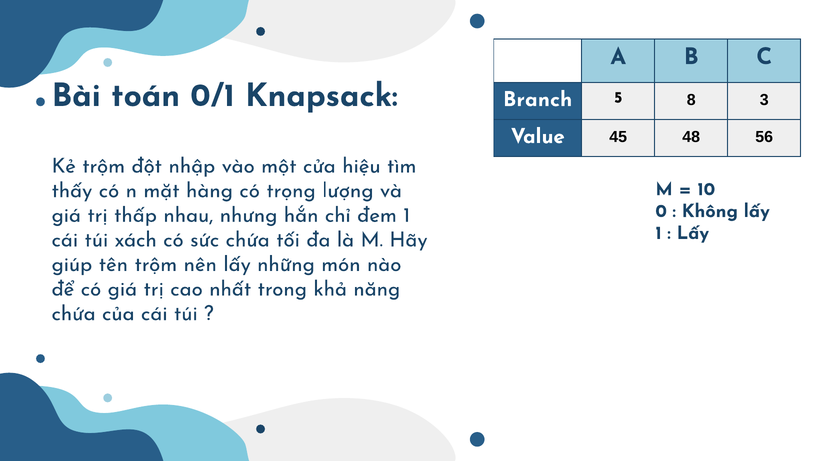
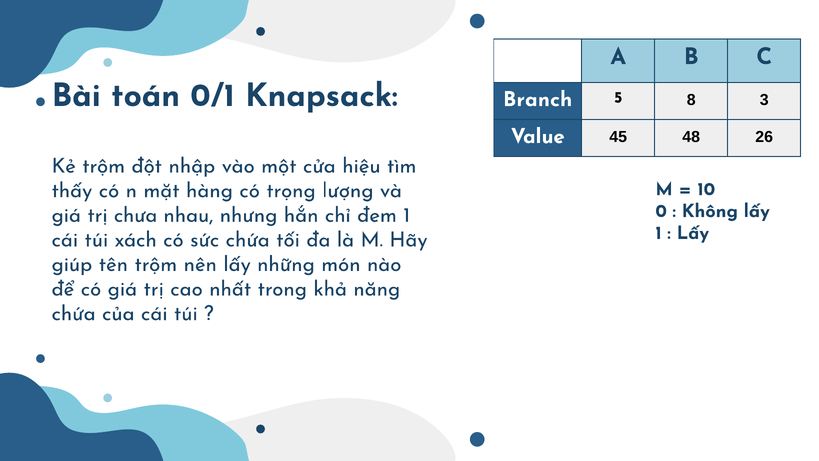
56: 56 -> 26
thấp: thấp -> chưa
